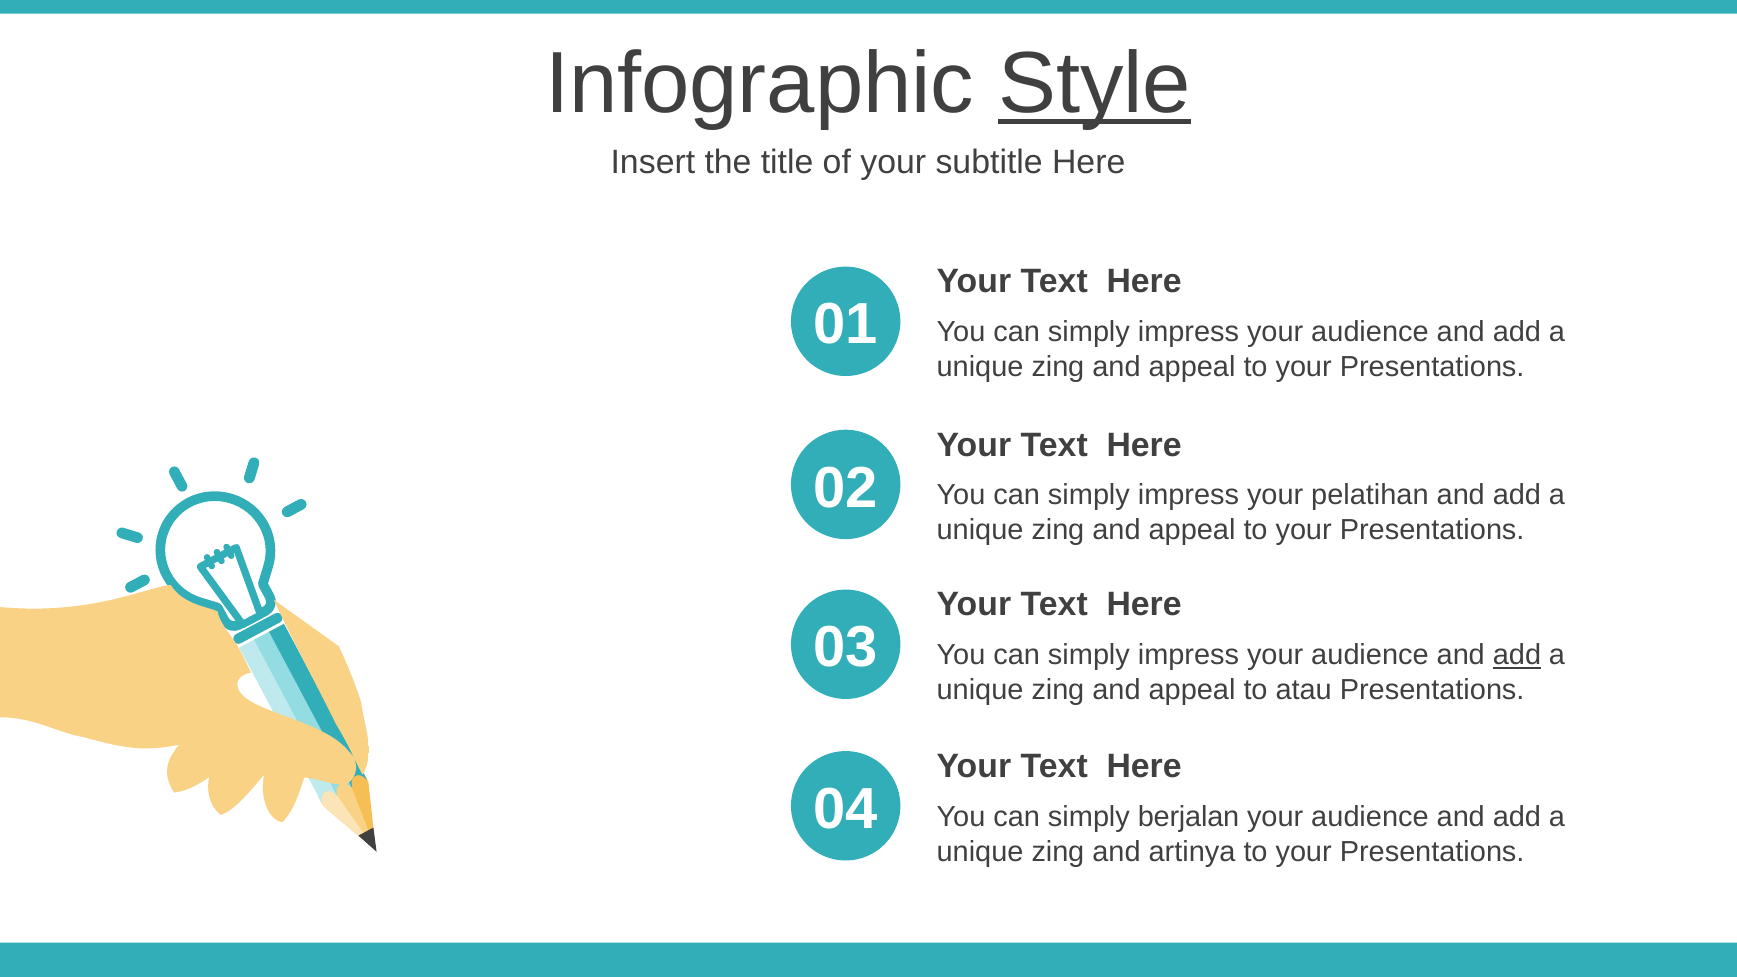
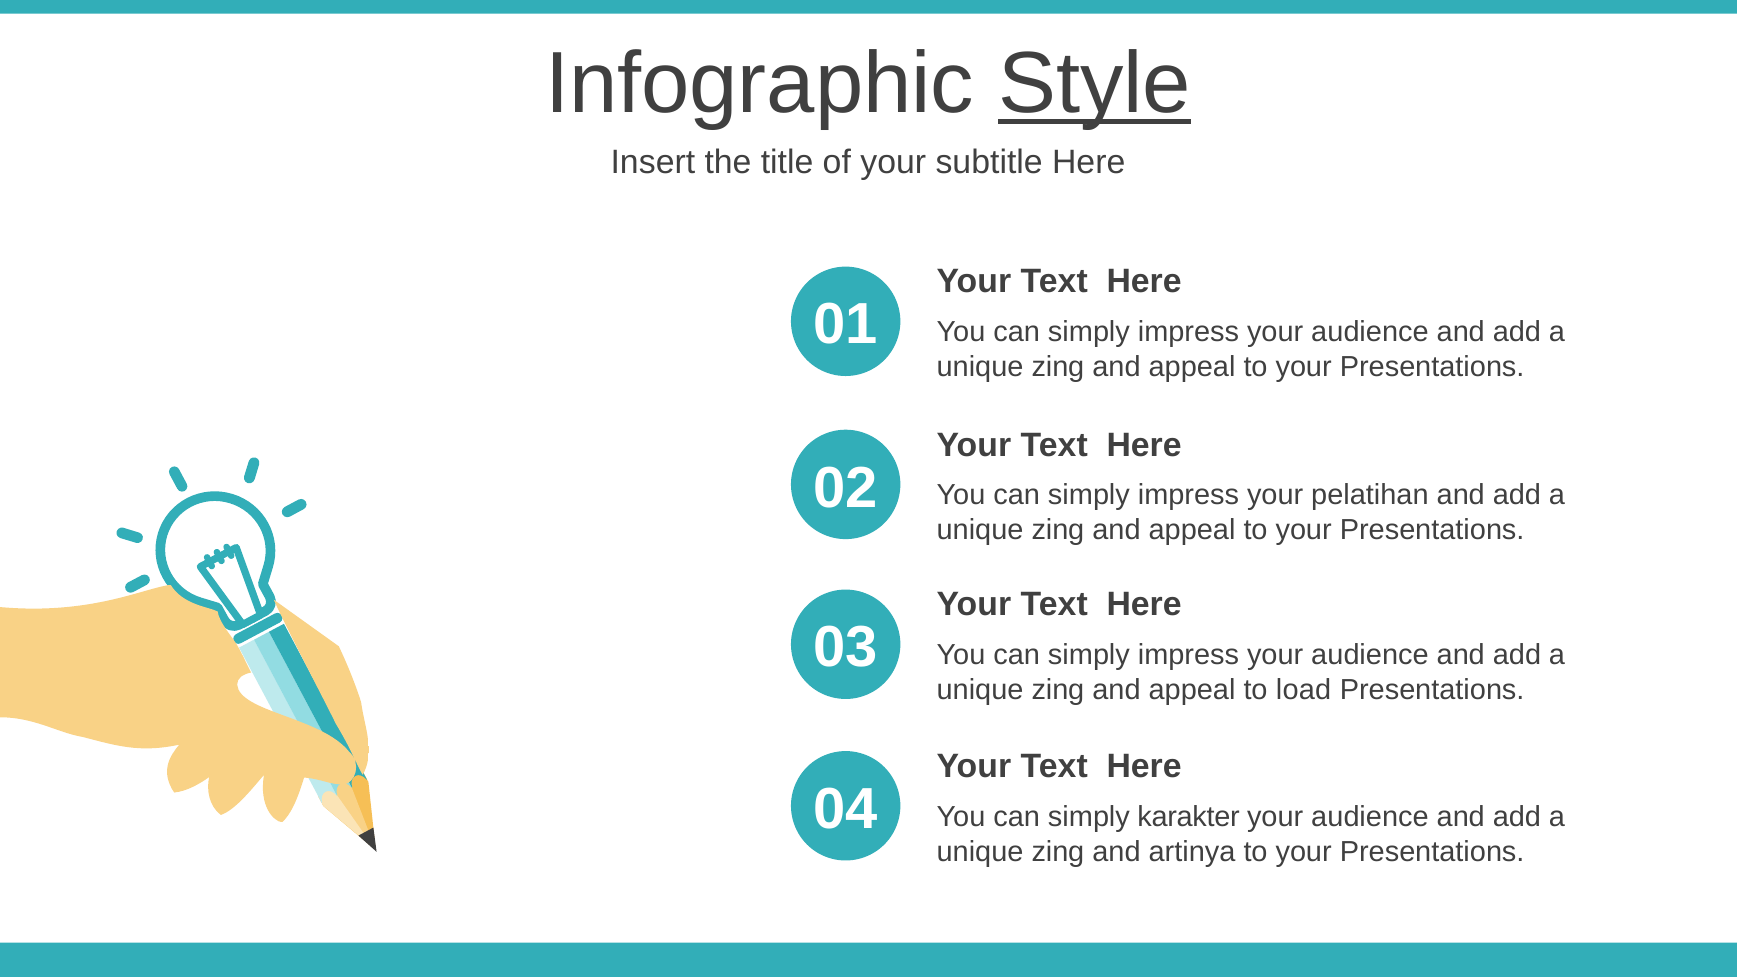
add at (1517, 655) underline: present -> none
atau: atau -> load
berjalan: berjalan -> karakter
